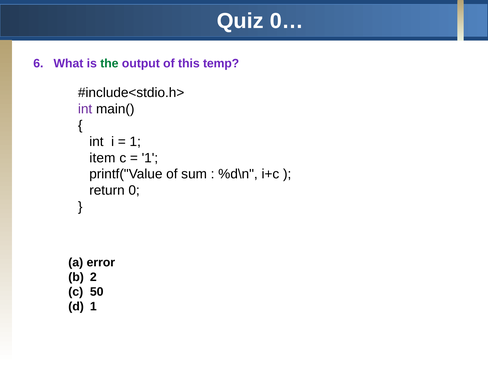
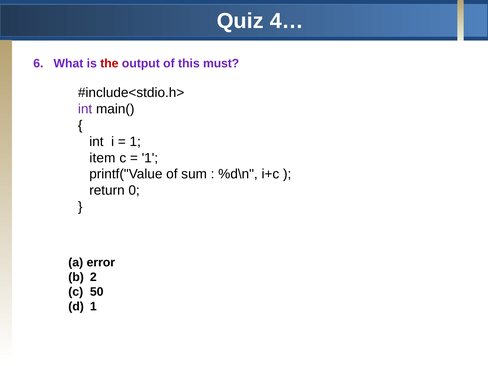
0…: 0… -> 4…
the colour: green -> red
temp: temp -> must
